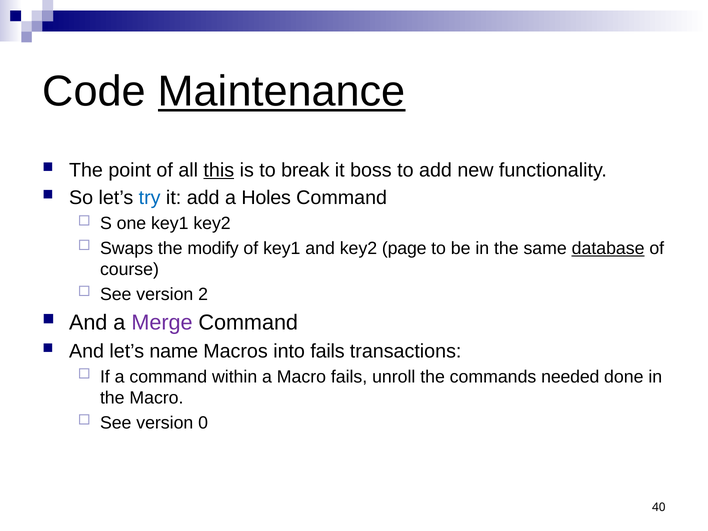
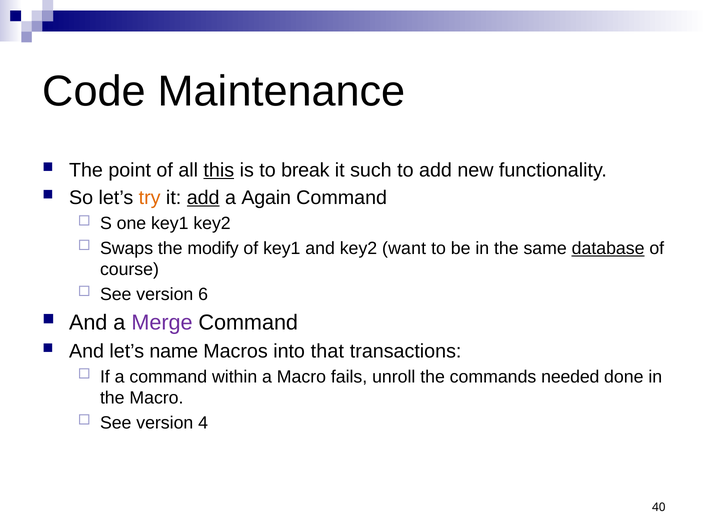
Maintenance underline: present -> none
boss: boss -> such
try colour: blue -> orange
add at (203, 198) underline: none -> present
Holes: Holes -> Again
page: page -> want
2: 2 -> 6
into fails: fails -> that
0: 0 -> 4
